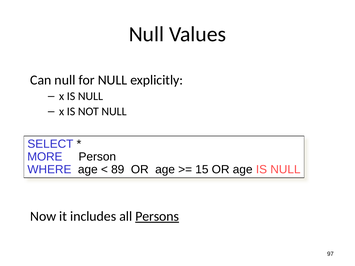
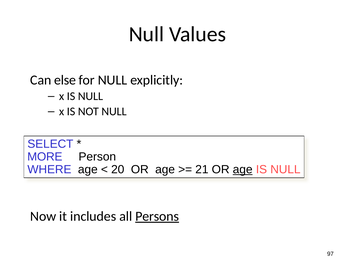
Can null: null -> else
89: 89 -> 20
15: 15 -> 21
age at (243, 170) underline: none -> present
